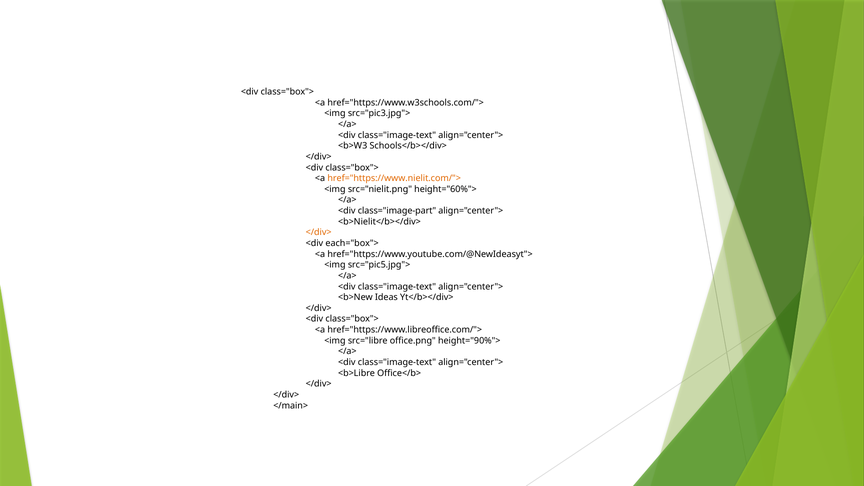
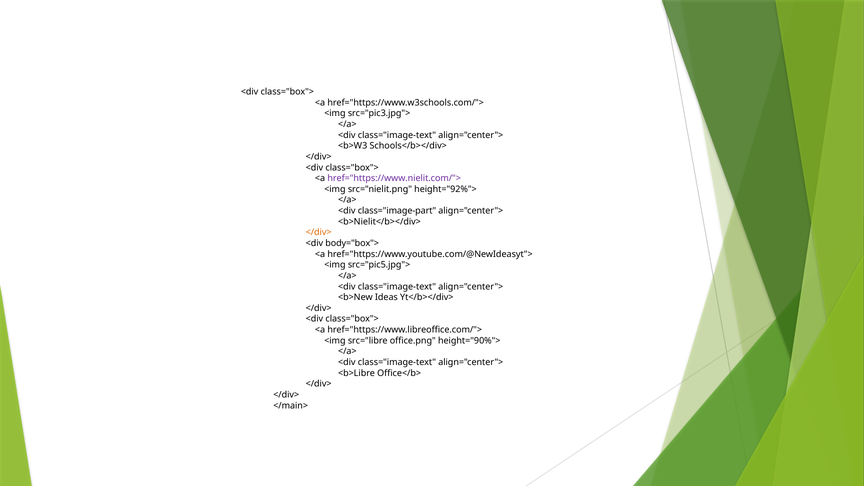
href="https://www.nielit.com/"> colour: orange -> purple
height="60%">: height="60%"> -> height="92%">
each="box">: each="box"> -> body="box">
